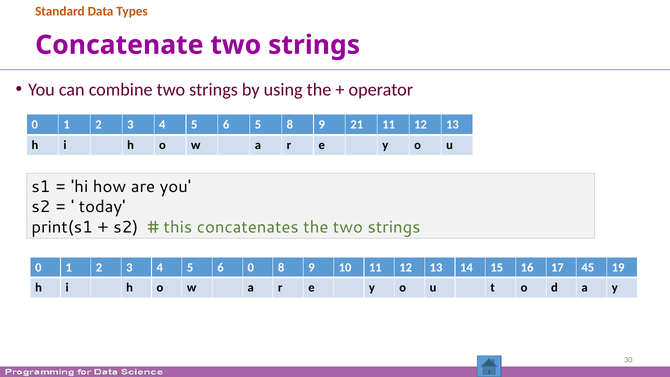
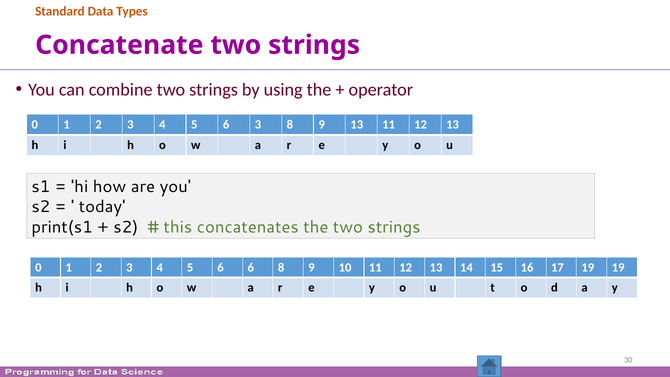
6 5: 5 -> 3
9 21: 21 -> 13
6 0: 0 -> 6
17 45: 45 -> 19
